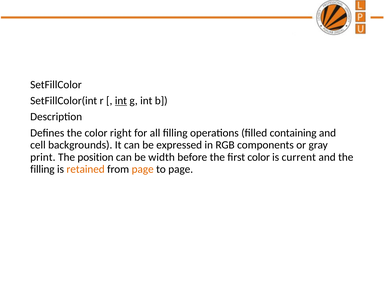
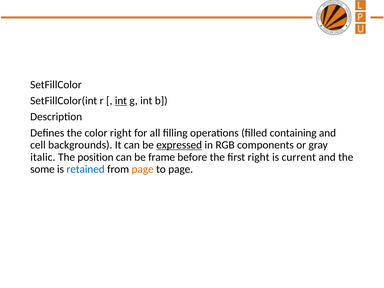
expressed underline: none -> present
print: print -> italic
width: width -> frame
first color: color -> right
filling at (42, 169): filling -> some
retained colour: orange -> blue
